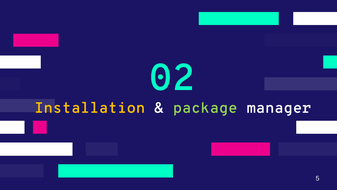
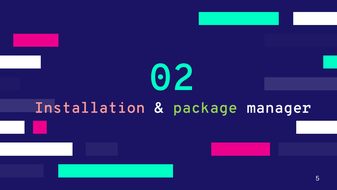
Installation colour: yellow -> pink
